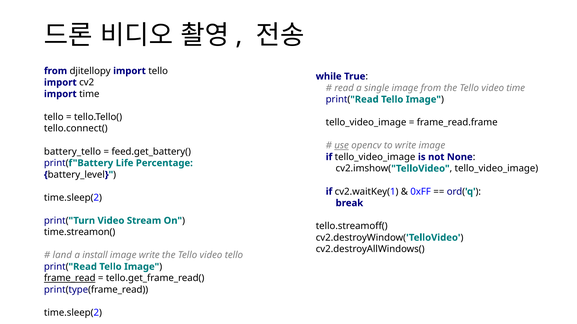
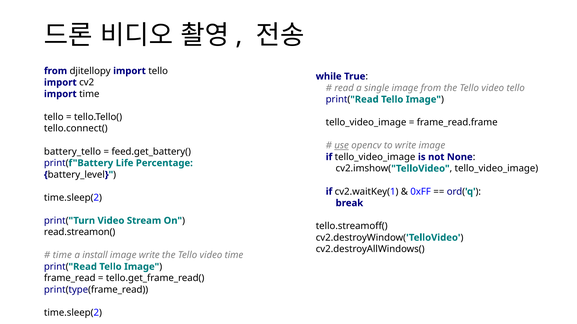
video time: time -> tello
time.streamon(: time.streamon( -> read.streamon(
land at (62, 256): land -> time
video tello: tello -> time
frame_read underline: present -> none
